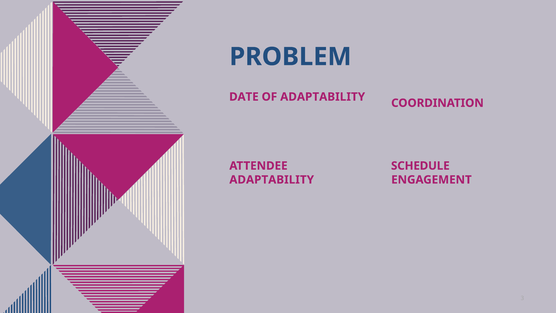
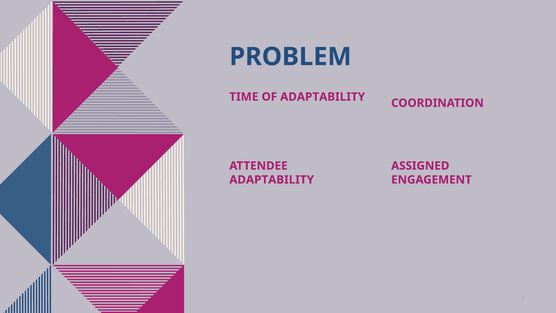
DATE: DATE -> TIME
SCHEDULE: SCHEDULE -> ASSIGNED
